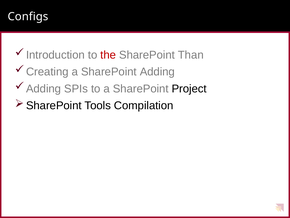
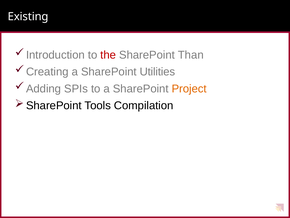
Configs: Configs -> Existing
Adding: Adding -> Utilities
Project colour: black -> orange
